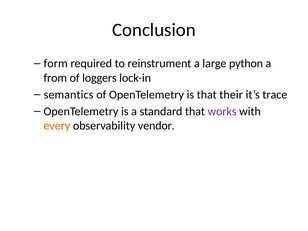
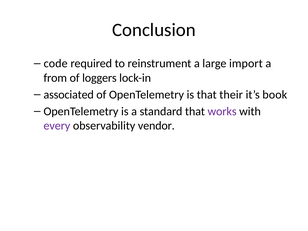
form: form -> code
python: python -> import
semantics: semantics -> associated
trace: trace -> book
every colour: orange -> purple
